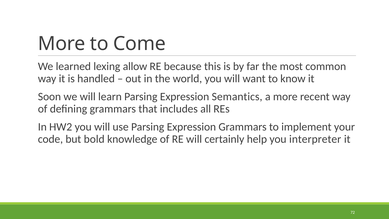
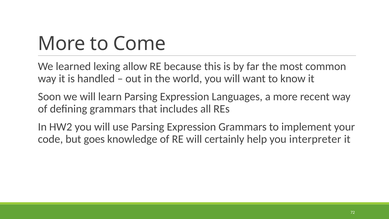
Semantics: Semantics -> Languages
bold: bold -> goes
